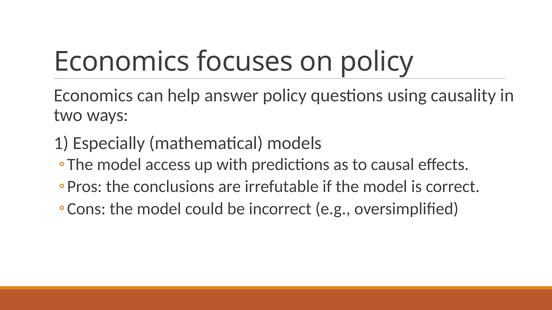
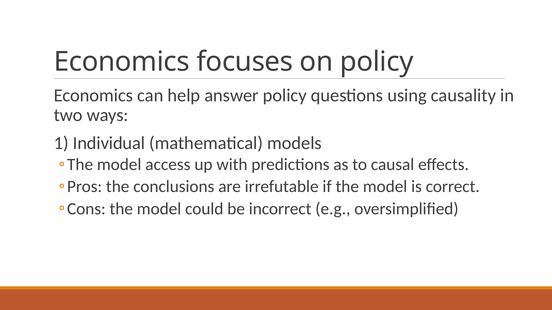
Especially: Especially -> Individual
